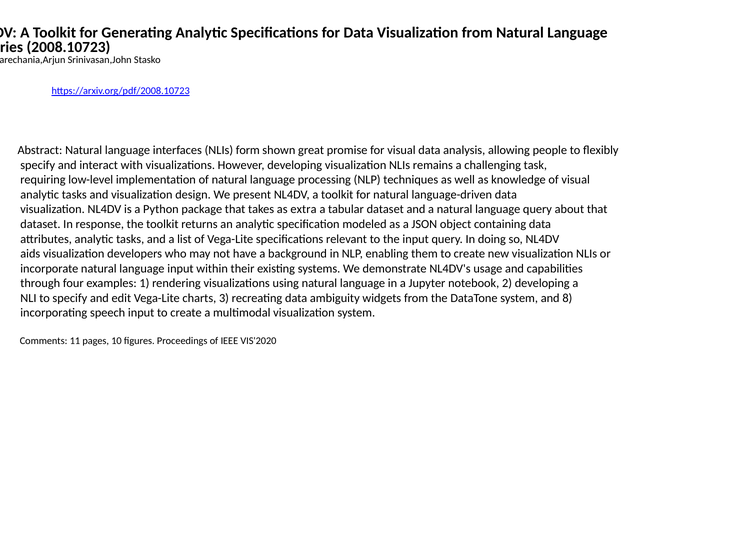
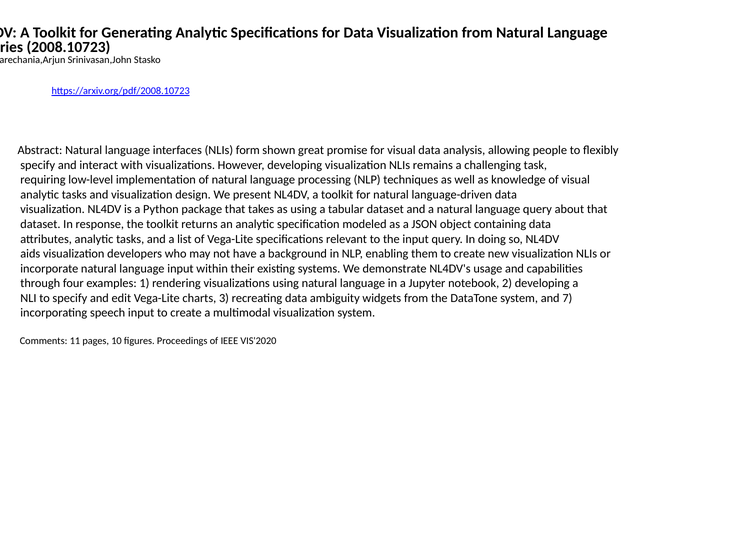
as extra: extra -> using
8: 8 -> 7
